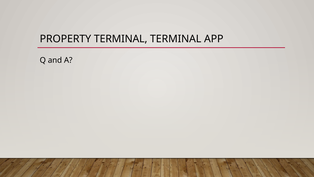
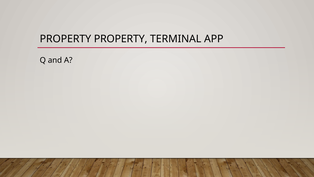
PROPERTY TERMINAL: TERMINAL -> PROPERTY
